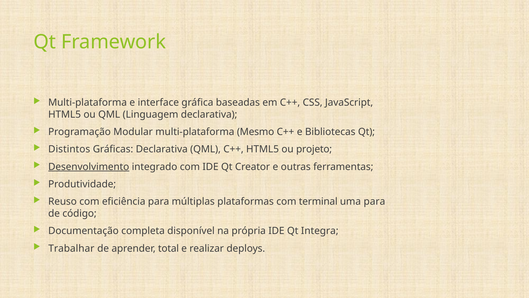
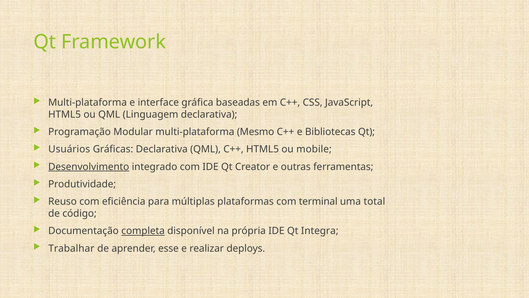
Distintos: Distintos -> Usuários
projeto: projeto -> mobile
uma para: para -> total
completa underline: none -> present
total: total -> esse
